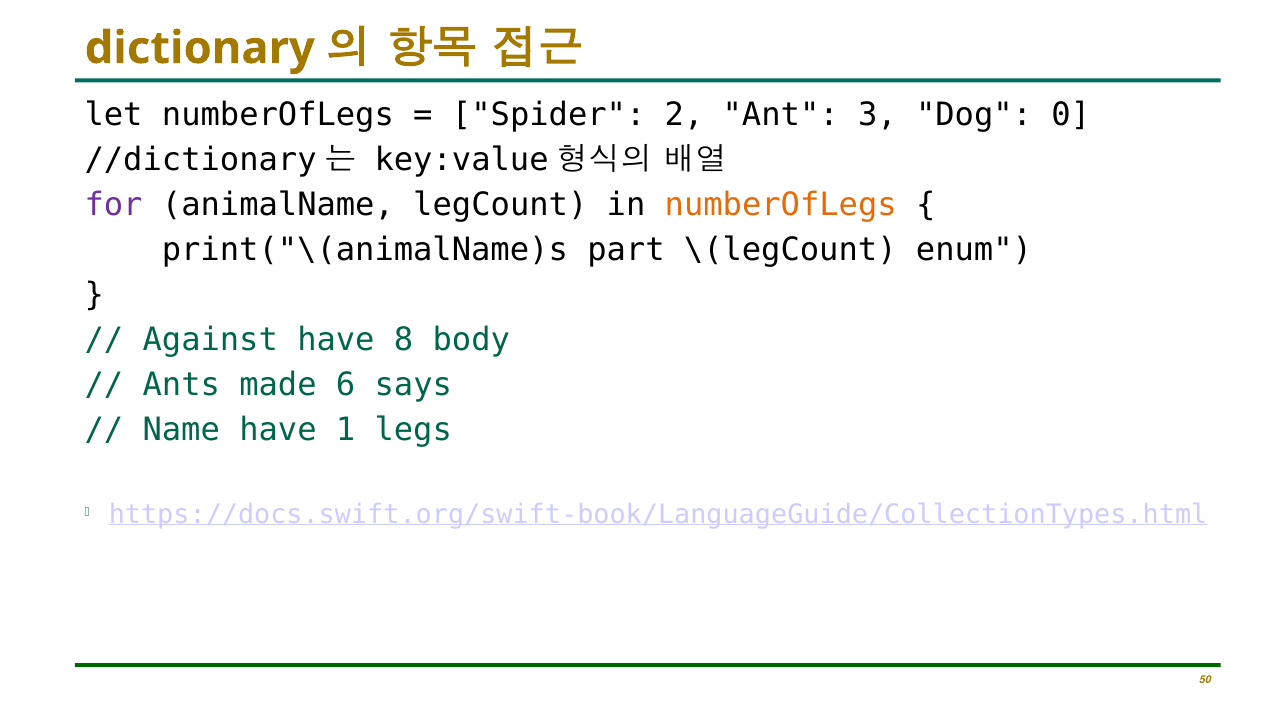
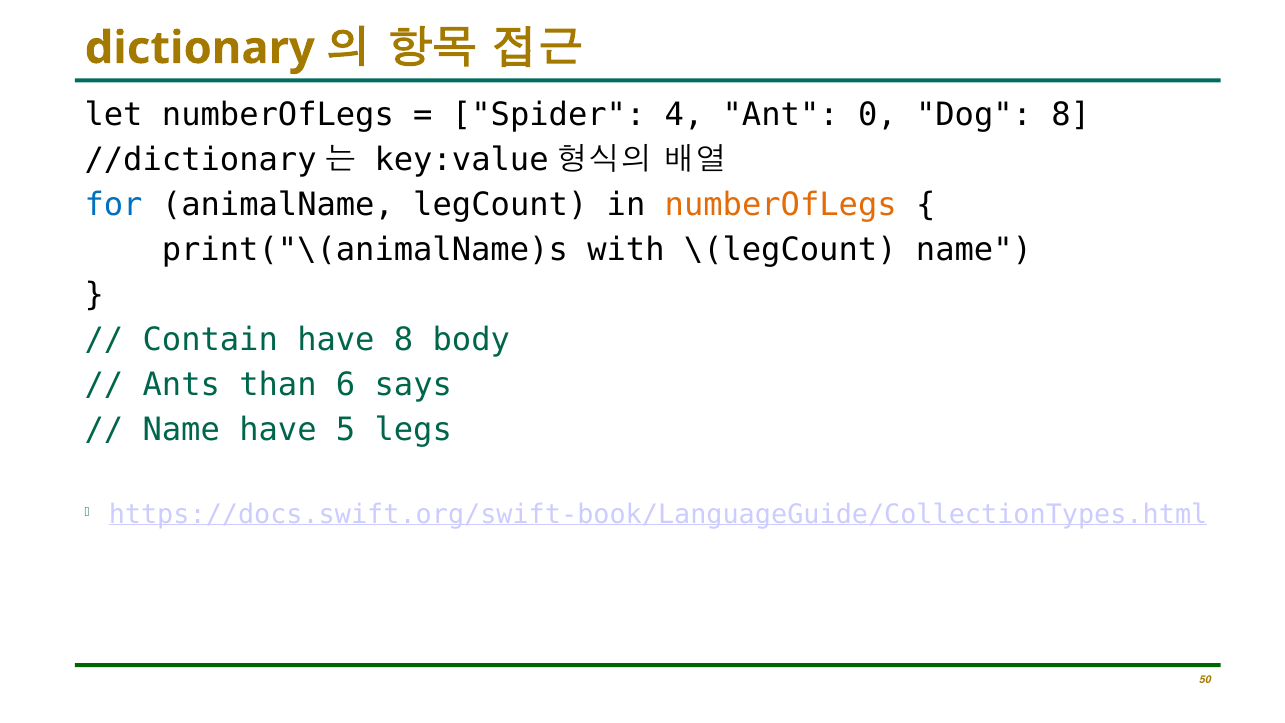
2: 2 -> 4
3: 3 -> 0
Dog 0: 0 -> 8
for colour: purple -> blue
part: part -> with
\(legCount enum: enum -> name
Against: Against -> Contain
made: made -> than
1: 1 -> 5
